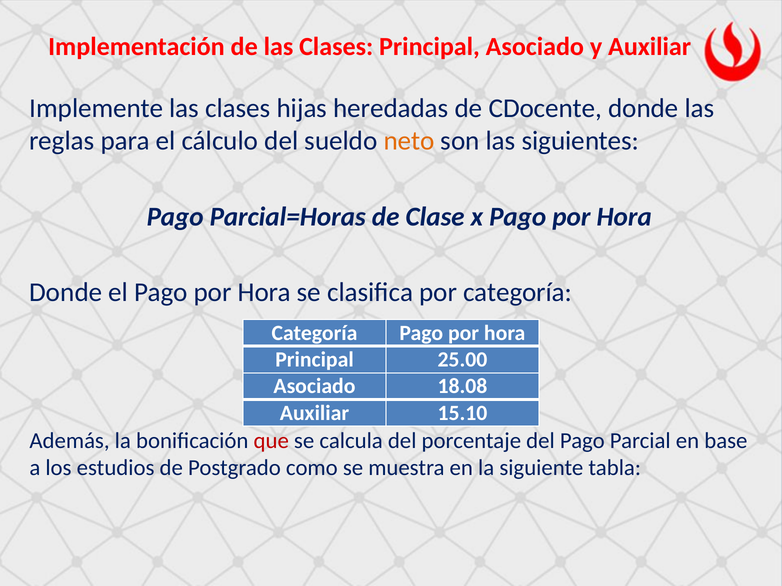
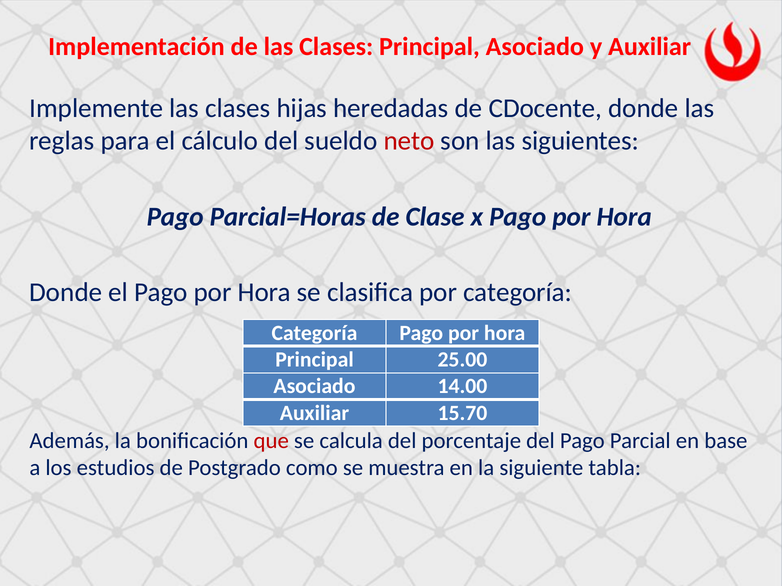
neto colour: orange -> red
18.08: 18.08 -> 14.00
15.10: 15.10 -> 15.70
